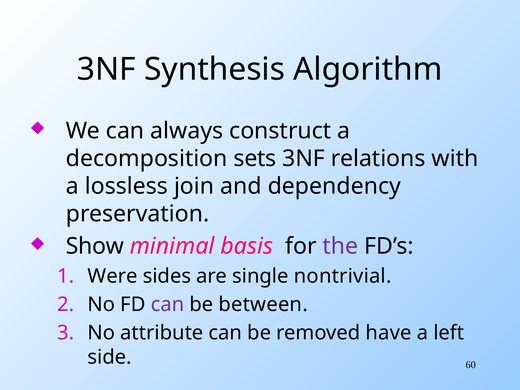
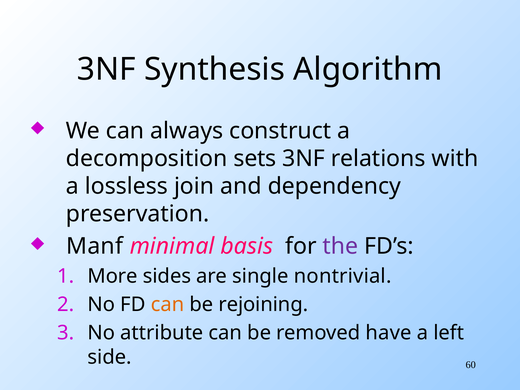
Show: Show -> Manf
Were: Were -> More
can at (168, 305) colour: purple -> orange
between: between -> rejoining
